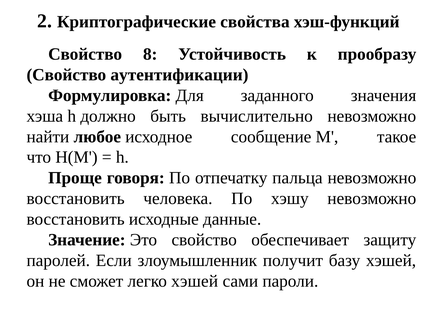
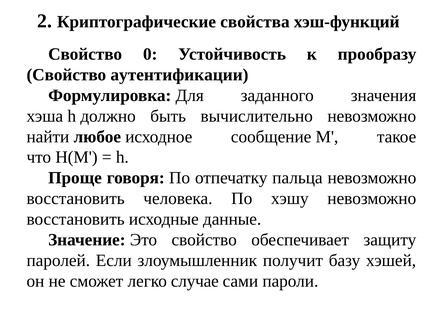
8: 8 -> 0
легко хэшей: хэшей -> случае
